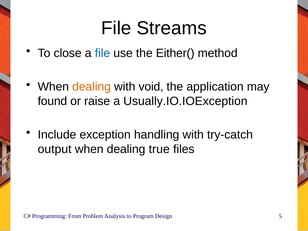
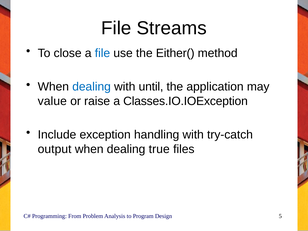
dealing at (92, 87) colour: orange -> blue
void: void -> until
found: found -> value
Usually.IO.IOException: Usually.IO.IOException -> Classes.IO.IOException
